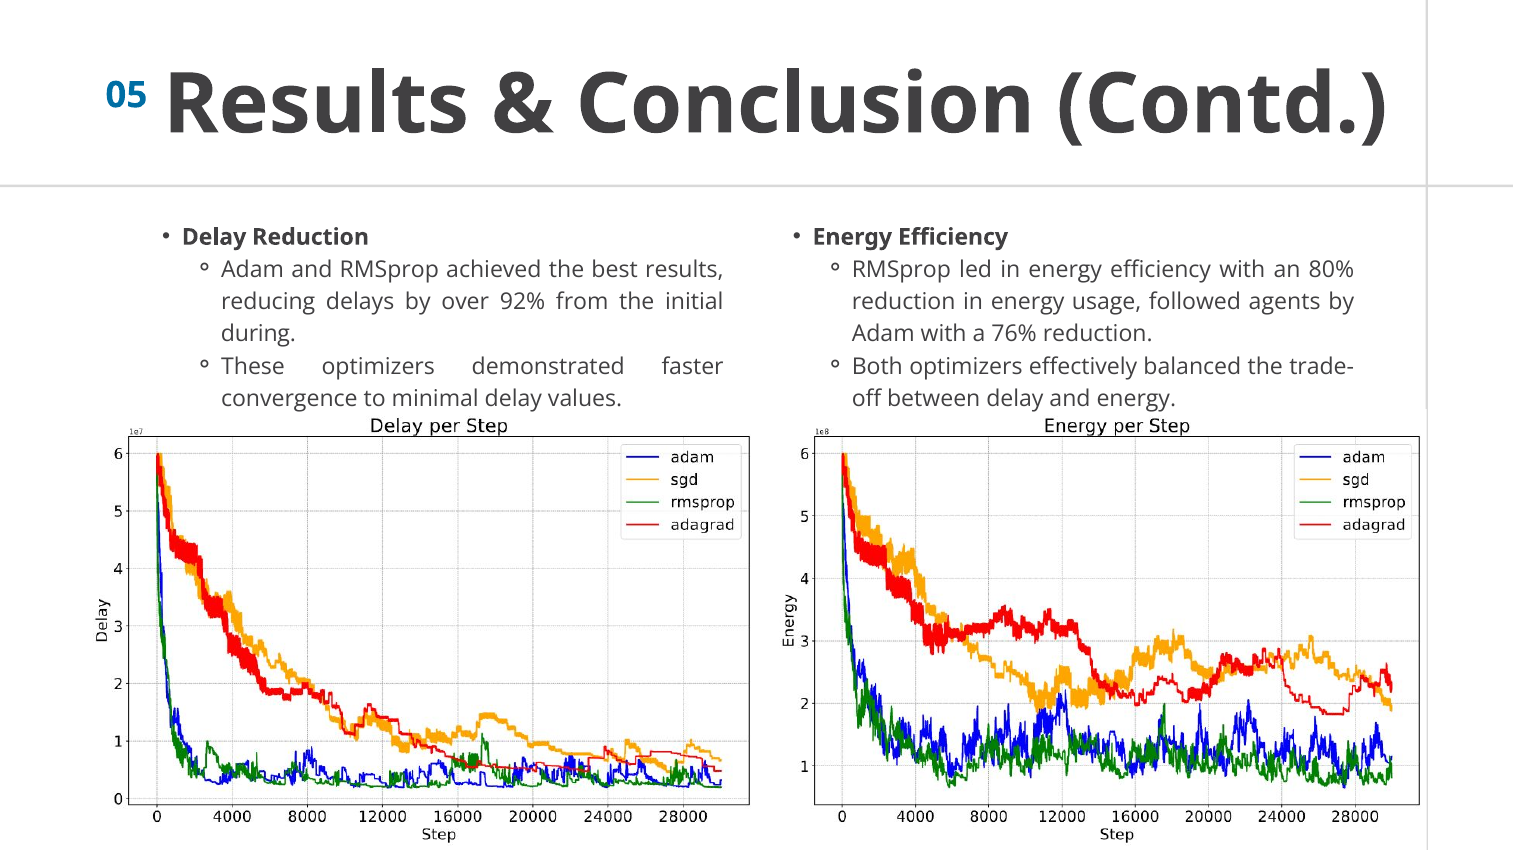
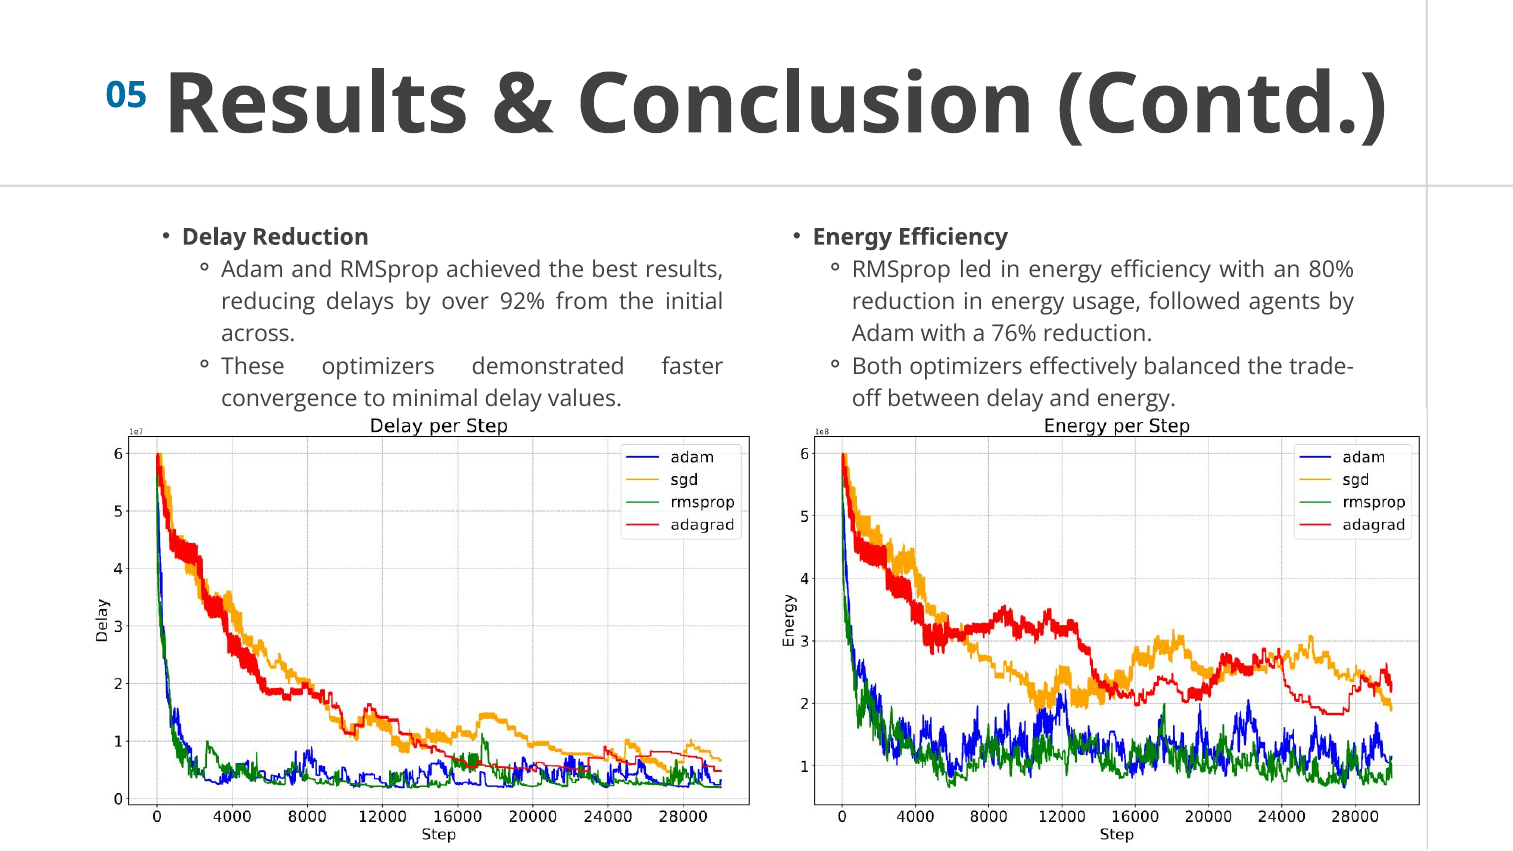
during: during -> across
